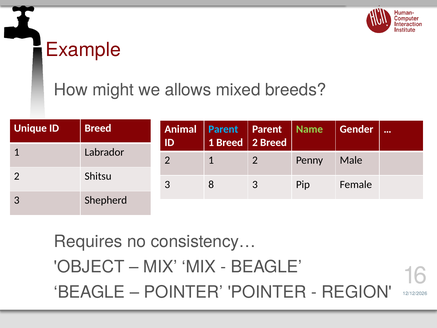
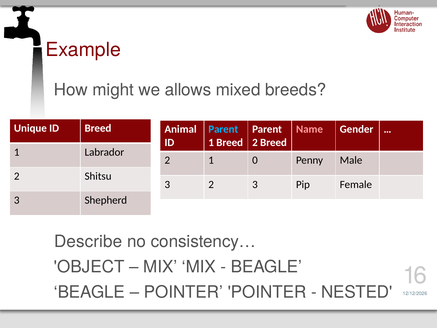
Name colour: light green -> pink
1 2: 2 -> 0
3 8: 8 -> 2
Requires: Requires -> Describe
REGION: REGION -> NESTED
